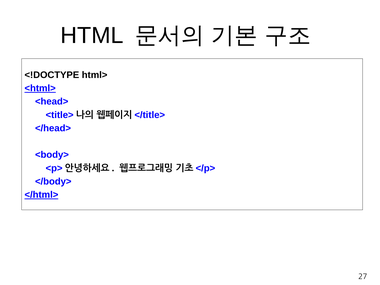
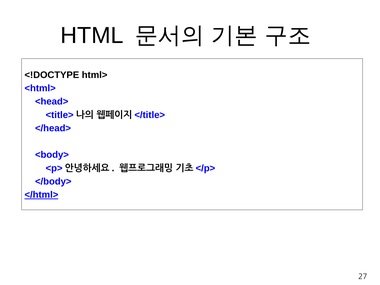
<html> underline: present -> none
